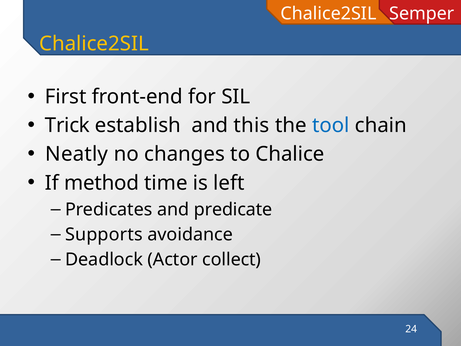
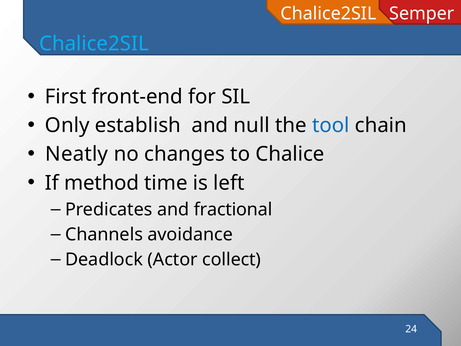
Chalice2SIL at (94, 44) colour: yellow -> light blue
Trick: Trick -> Only
this: this -> null
predicate: predicate -> fractional
Supports: Supports -> Channels
